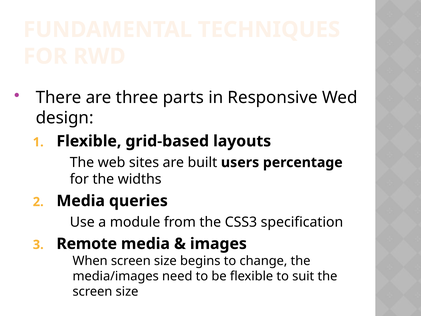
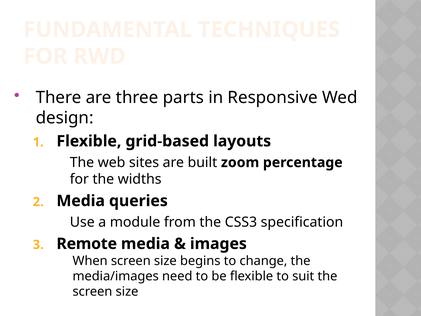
users: users -> zoom
